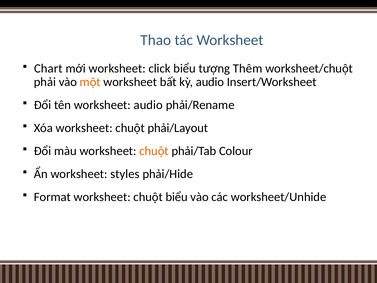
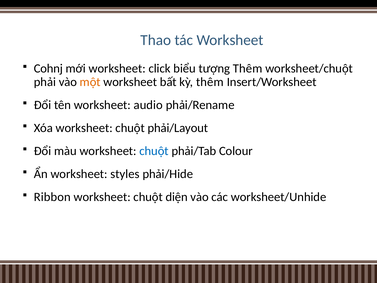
Chart: Chart -> Cohnj
kỳ audio: audio -> thêm
chuột at (154, 151) colour: orange -> blue
Format: Format -> Ribbon
chuột biểu: biểu -> diện
